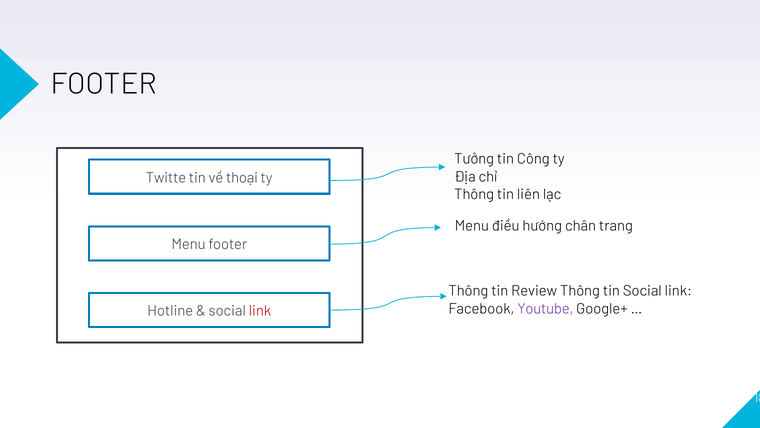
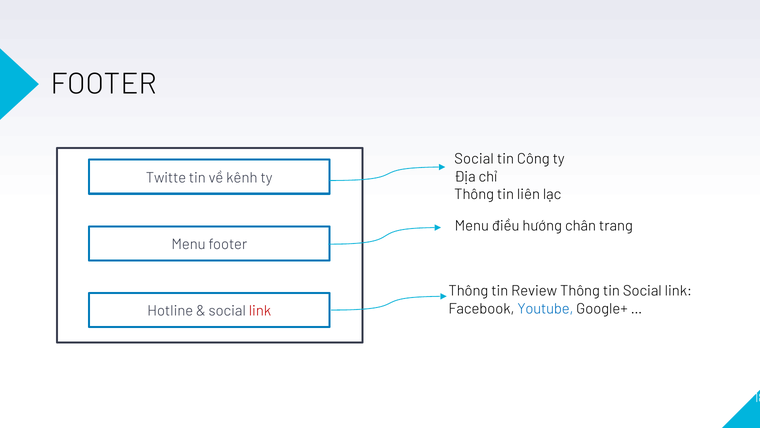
Tưởng at (474, 159): Tưởng -> Social
thoại: thoại -> kênh
Youtube colour: purple -> blue
